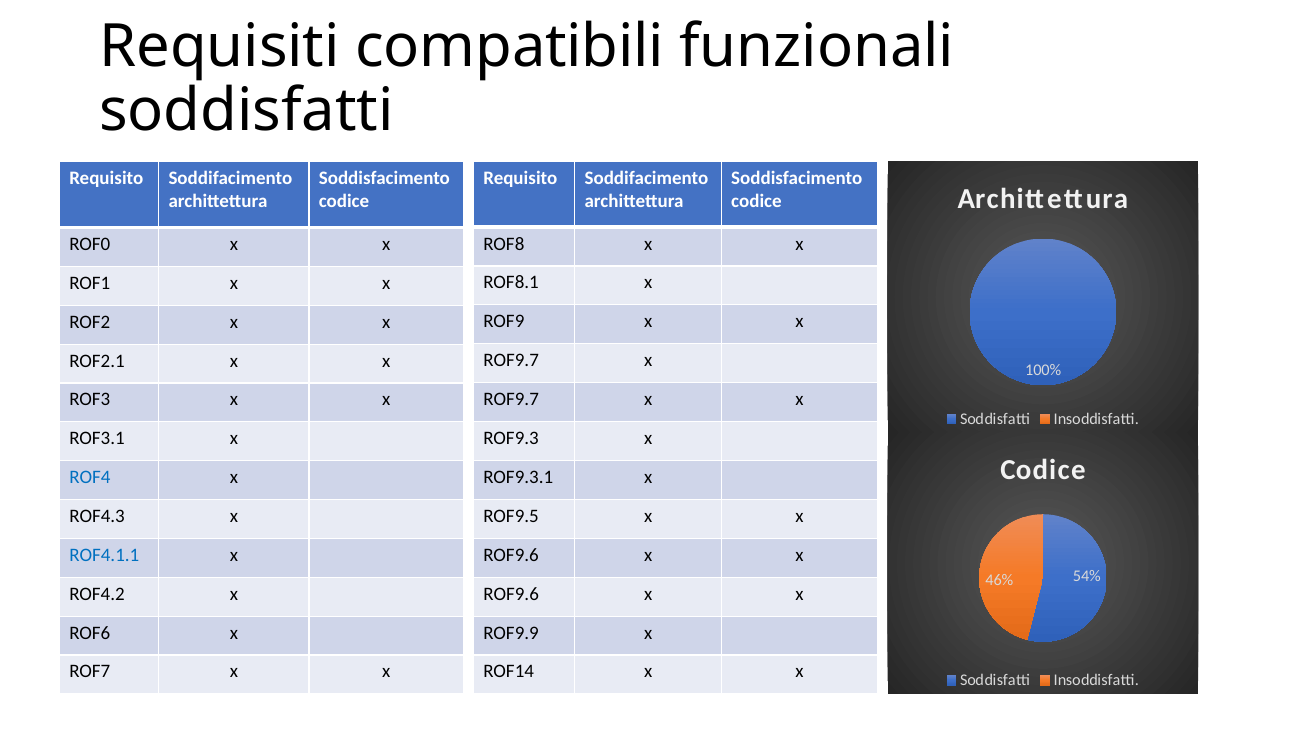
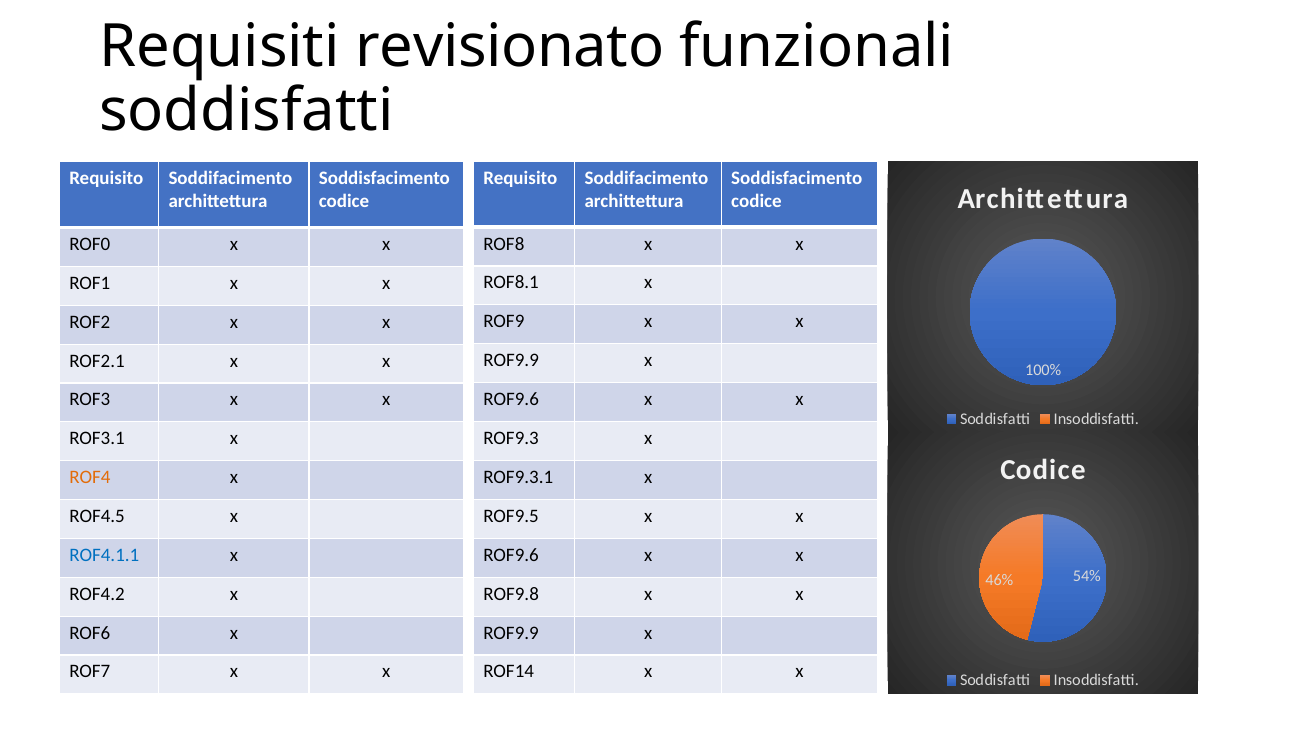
compatibili: compatibili -> revisionato
ROF9.7 at (511, 360): ROF9.7 -> ROF9.9
ROF9.7 at (511, 399): ROF9.7 -> ROF9.6
ROF4 colour: blue -> orange
ROF4.3: ROF4.3 -> ROF4.5
ROF9.6 at (511, 594): ROF9.6 -> ROF9.8
